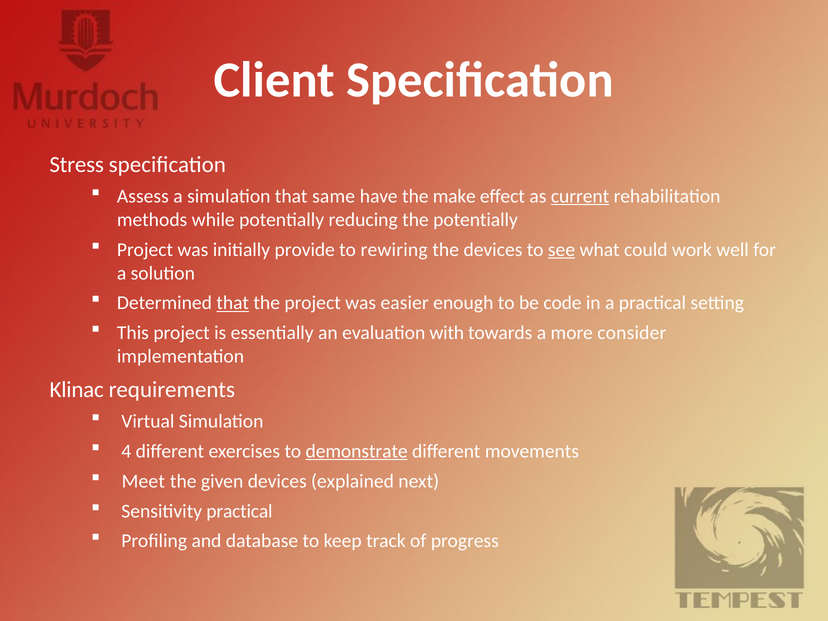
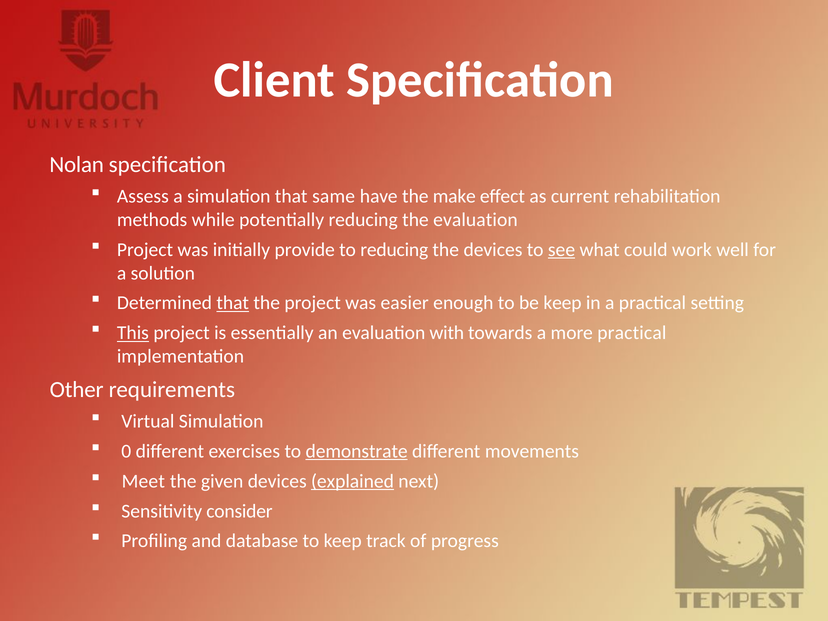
Stress: Stress -> Nolan
current underline: present -> none
the potentially: potentially -> evaluation
to rewiring: rewiring -> reducing
be code: code -> keep
This underline: none -> present
more consider: consider -> practical
Klinac: Klinac -> Other
4: 4 -> 0
explained underline: none -> present
Sensitivity practical: practical -> consider
